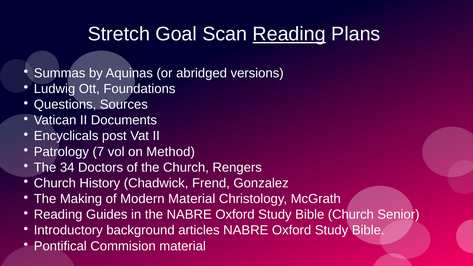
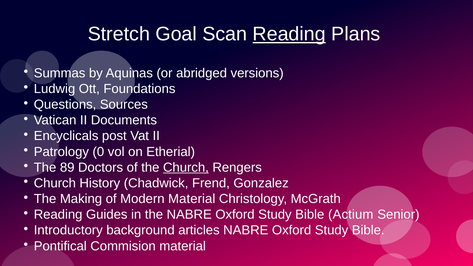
7: 7 -> 0
Method: Method -> Etherial
34: 34 -> 89
Church at (186, 167) underline: none -> present
Bible Church: Church -> Actium
